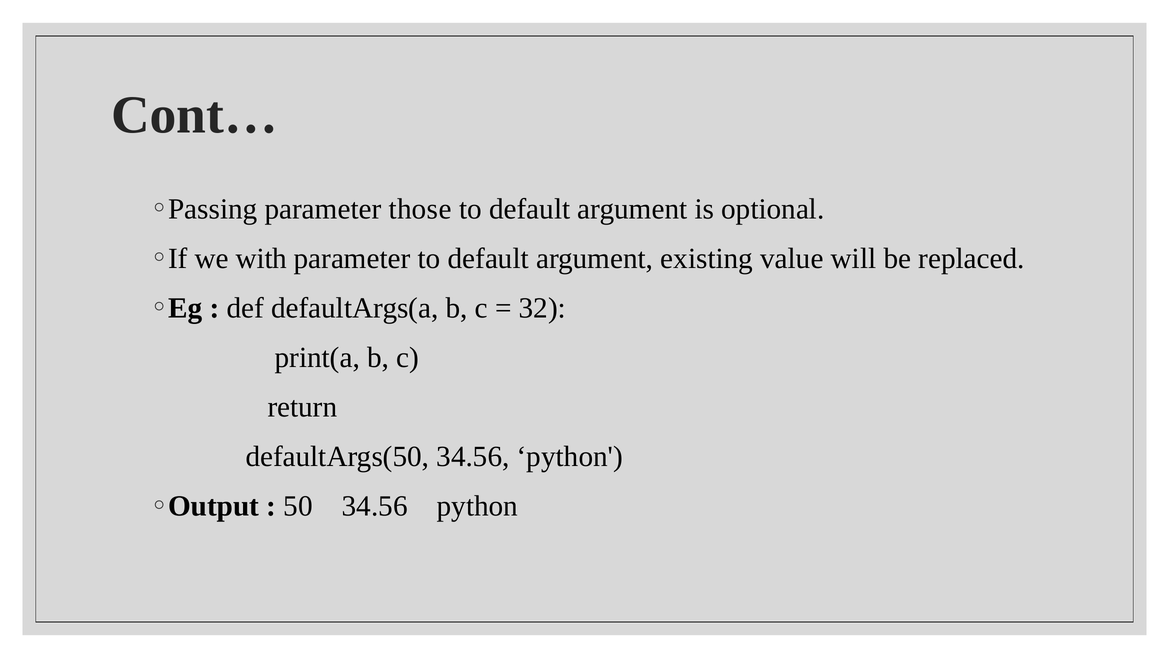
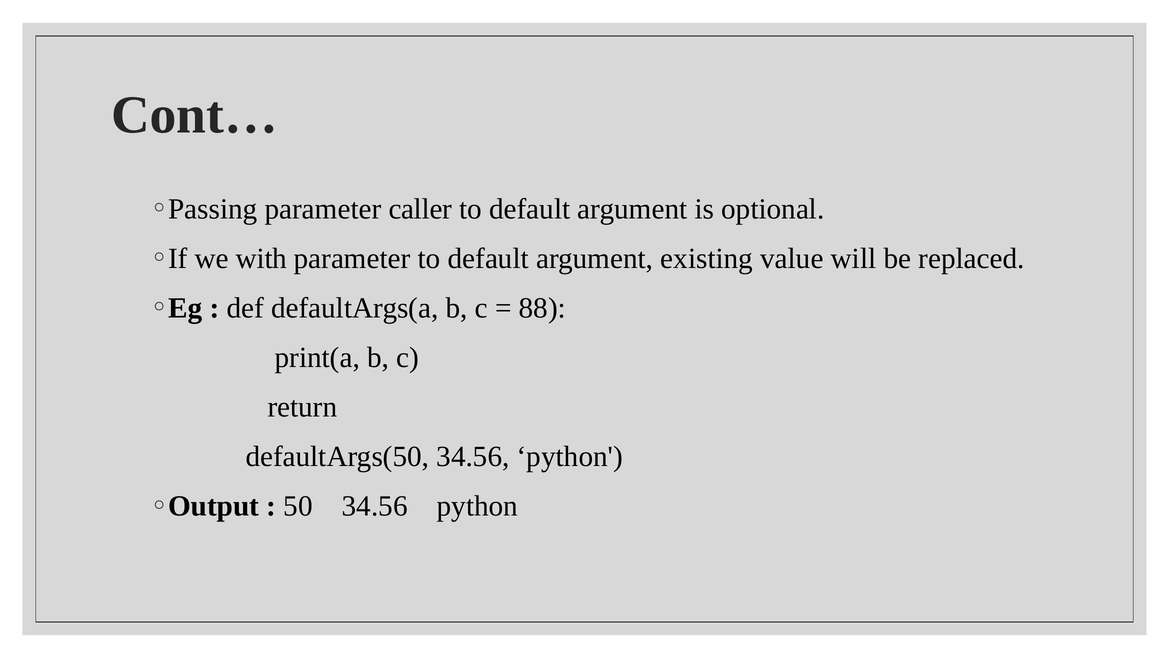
those: those -> caller
32: 32 -> 88
